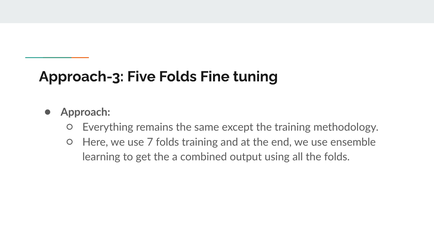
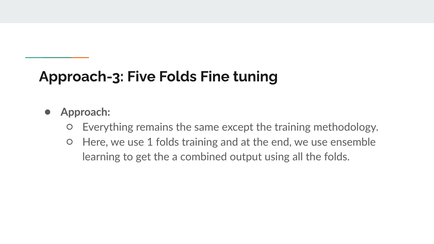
7: 7 -> 1
